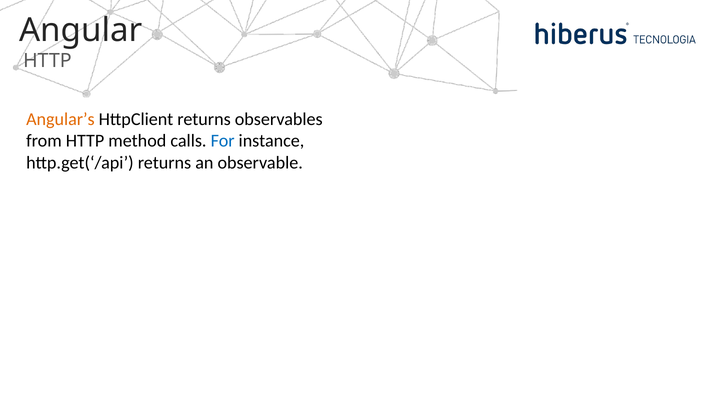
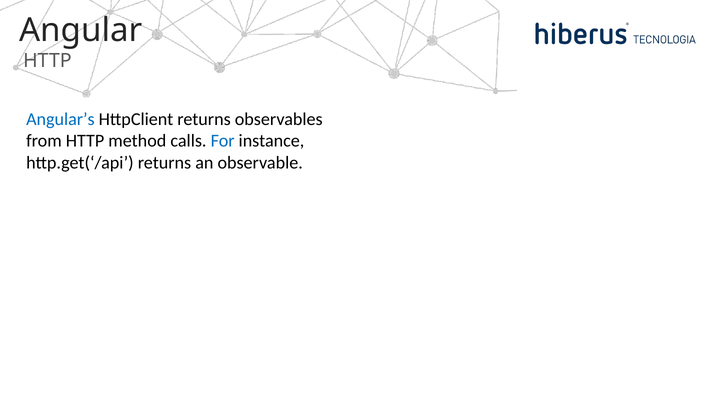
Angular’s colour: orange -> blue
